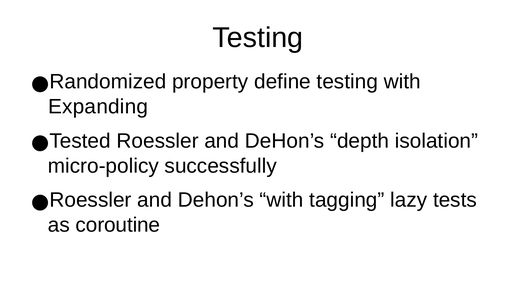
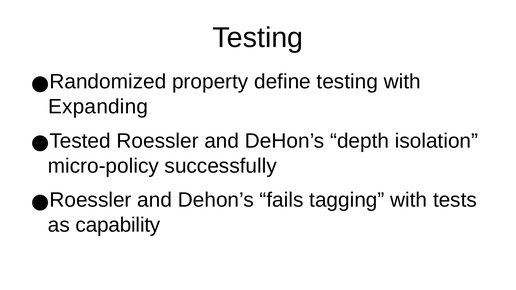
Dehon’s with: with -> fails
tagging lazy: lazy -> with
coroutine: coroutine -> capability
